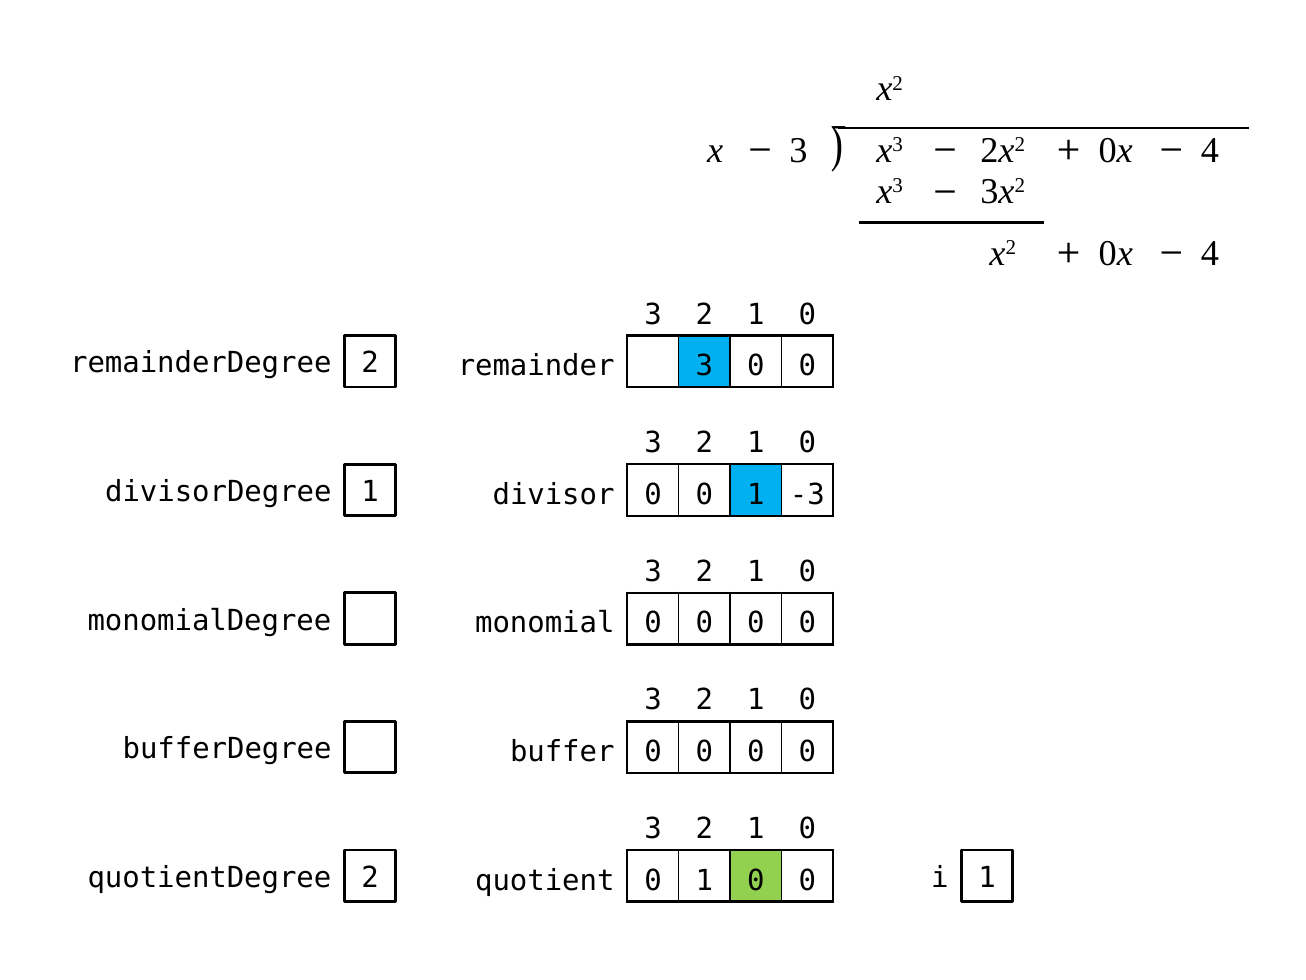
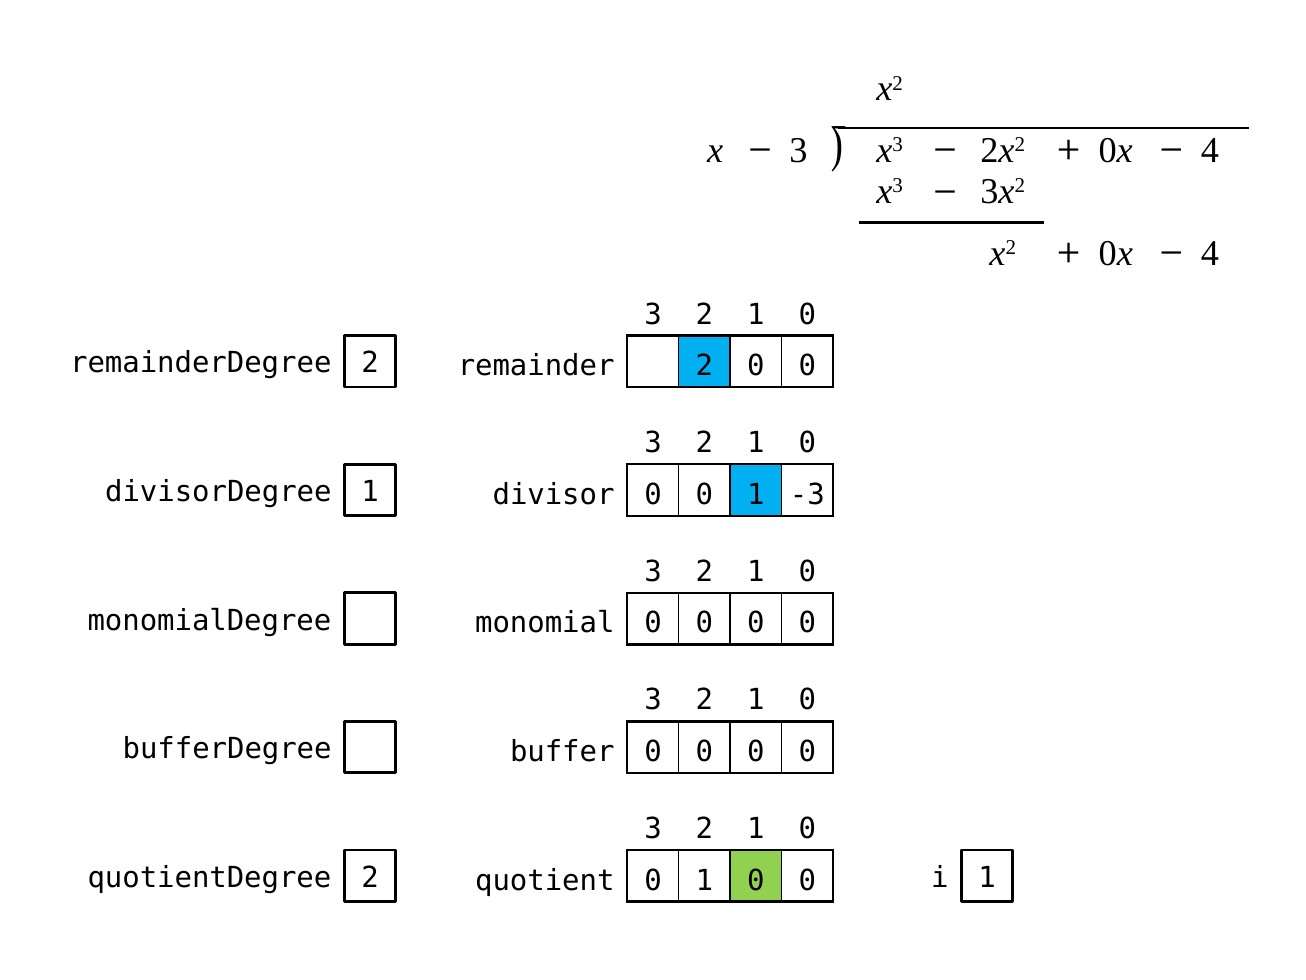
remainder 3: 3 -> 2
